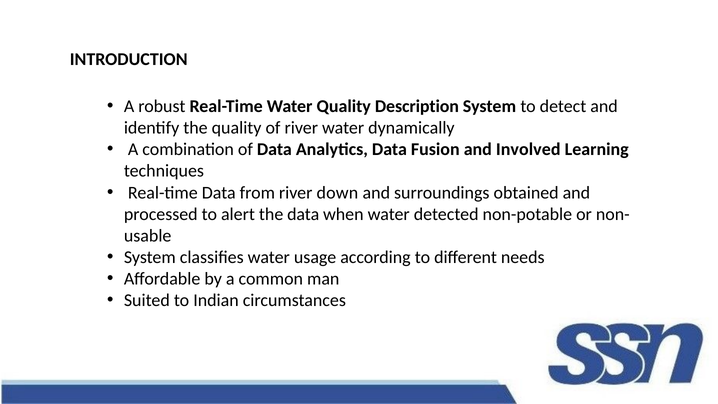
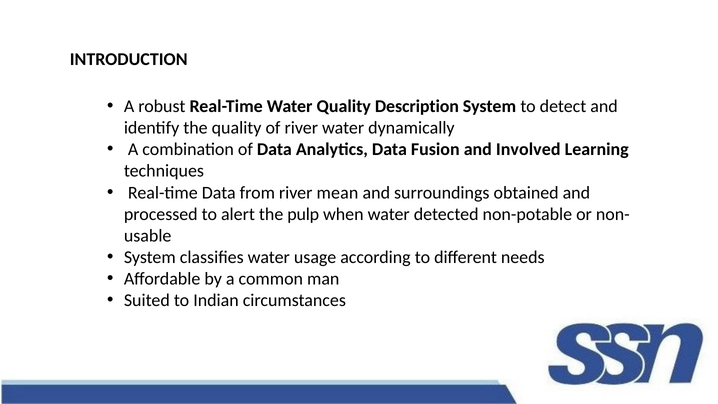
down: down -> mean
the data: data -> pulp
